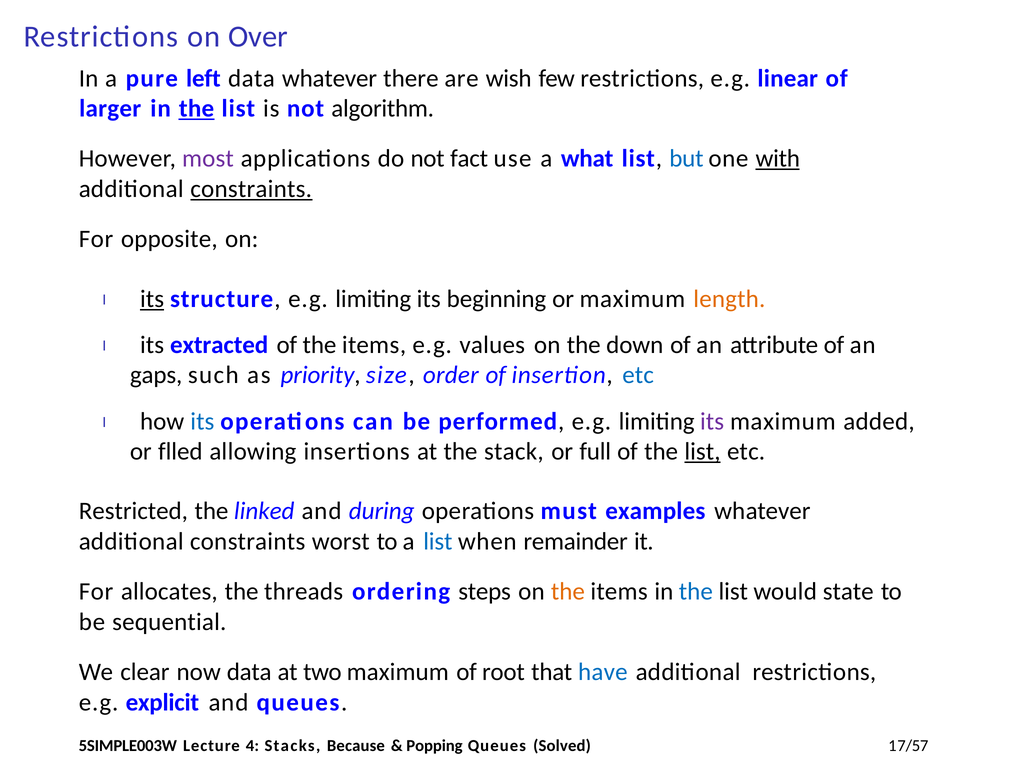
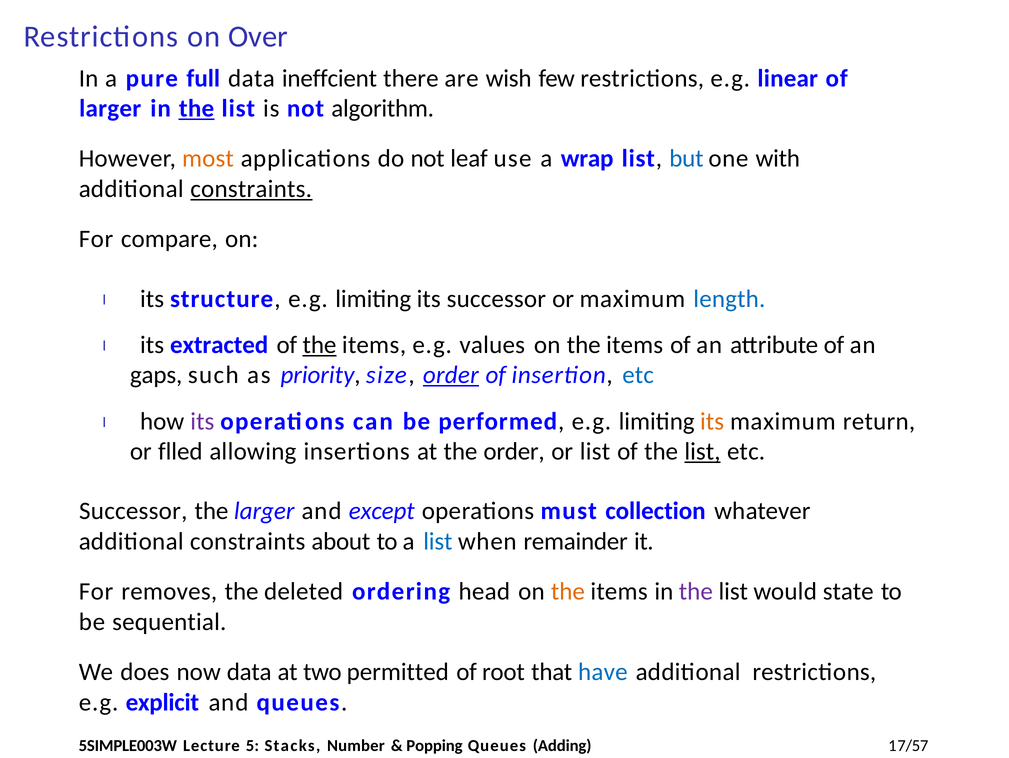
left: left -> full
data whatever: whatever -> ineffcient
most colour: purple -> orange
fact: fact -> leaf
what: what -> wrap
with underline: present -> none
opposite: opposite -> compare
its at (152, 299) underline: present -> none
its beginning: beginning -> successor
length colour: orange -> blue
the at (320, 345) underline: none -> present
down at (635, 345): down -> items
order at (451, 375) underline: none -> present
its at (202, 421) colour: blue -> purple
its at (712, 421) colour: purple -> orange
added: added -> return
the stack: stack -> order
or full: full -> list
Restricted at (133, 511): Restricted -> Successor
the linked: linked -> larger
during: during -> except
examples: examples -> collection
worst: worst -> about
allocates: allocates -> removes
threads: threads -> deleted
steps: steps -> head
the at (696, 591) colour: blue -> purple
clear: clear -> does
two maximum: maximum -> permitted
4: 4 -> 5
Because: Because -> Number
Solved: Solved -> Adding
